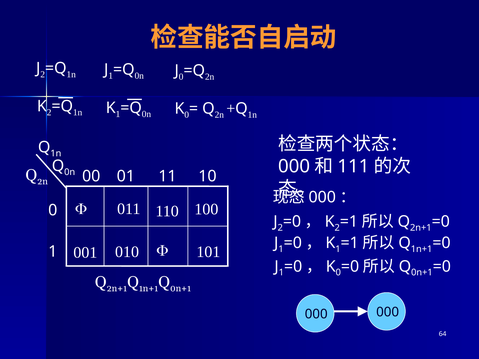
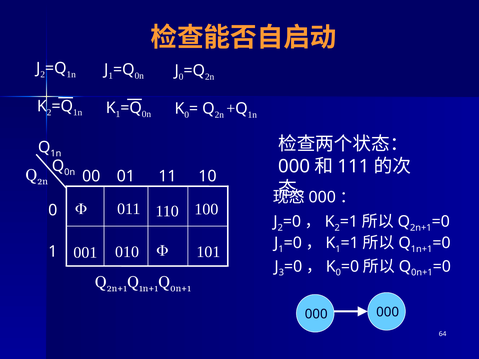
1 at (281, 273): 1 -> 3
